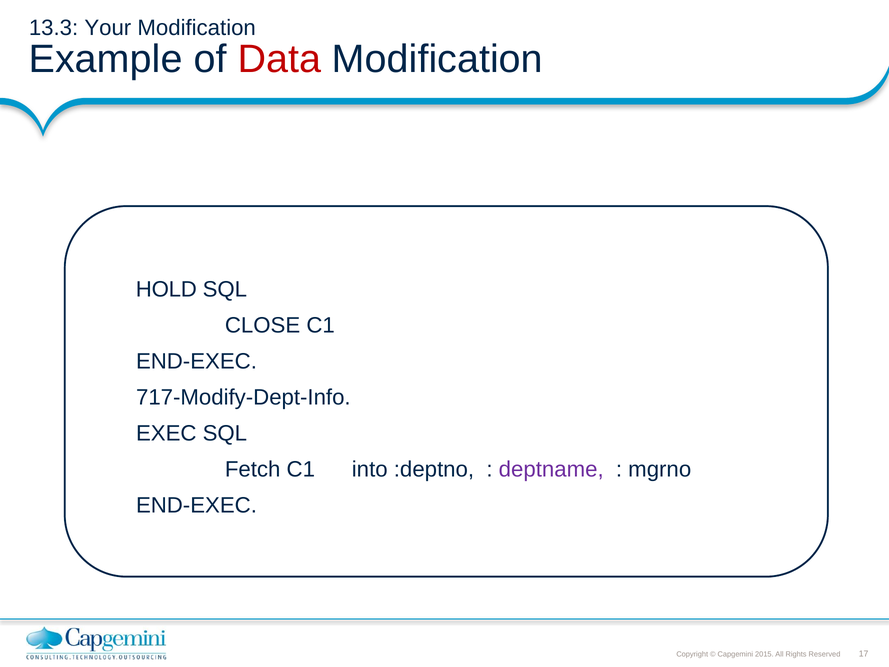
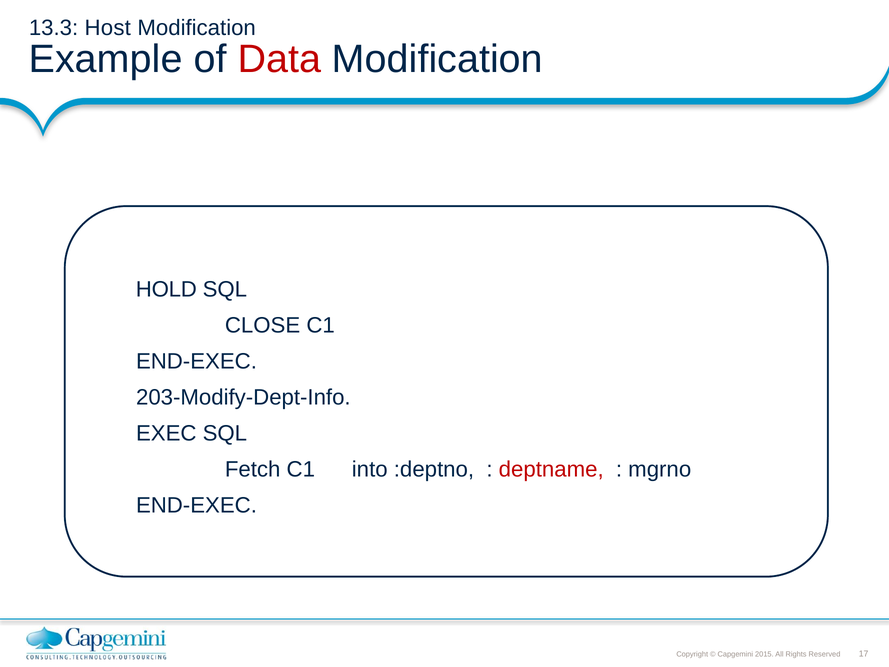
Your: Your -> Host
717-Modify-Dept-Info: 717-Modify-Dept-Info -> 203-Modify-Dept-Info
deptname colour: purple -> red
